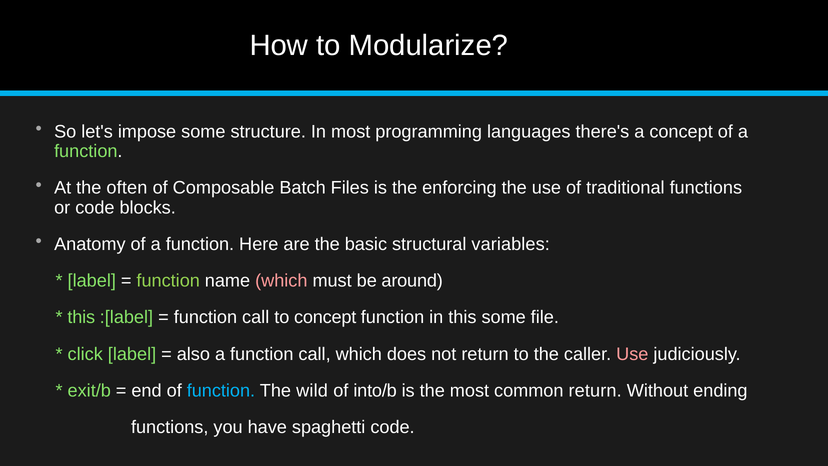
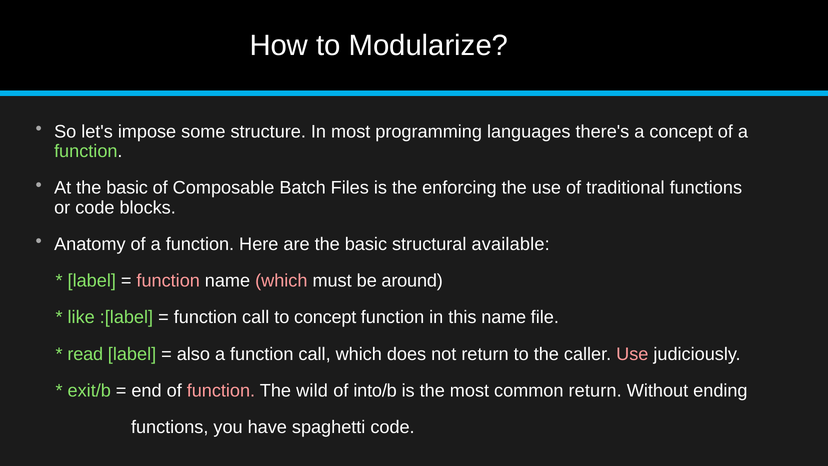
At the often: often -> basic
variables: variables -> available
function at (168, 281) colour: light green -> pink
this at (81, 317): this -> like
this some: some -> name
click: click -> read
function at (221, 391) colour: light blue -> pink
